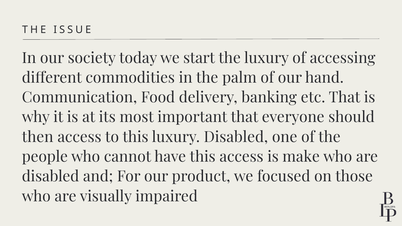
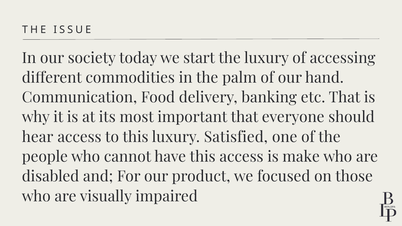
then: then -> hear
luxury Disabled: Disabled -> Satisfied
